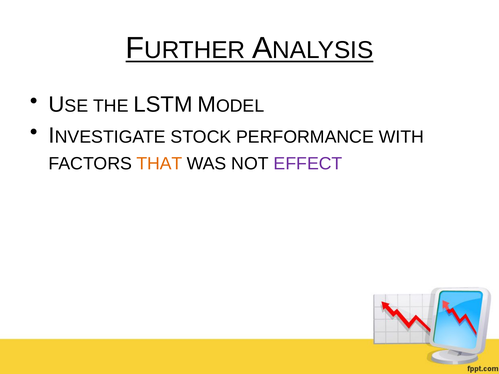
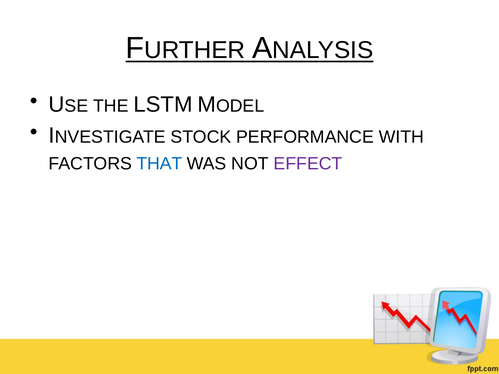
THAT colour: orange -> blue
